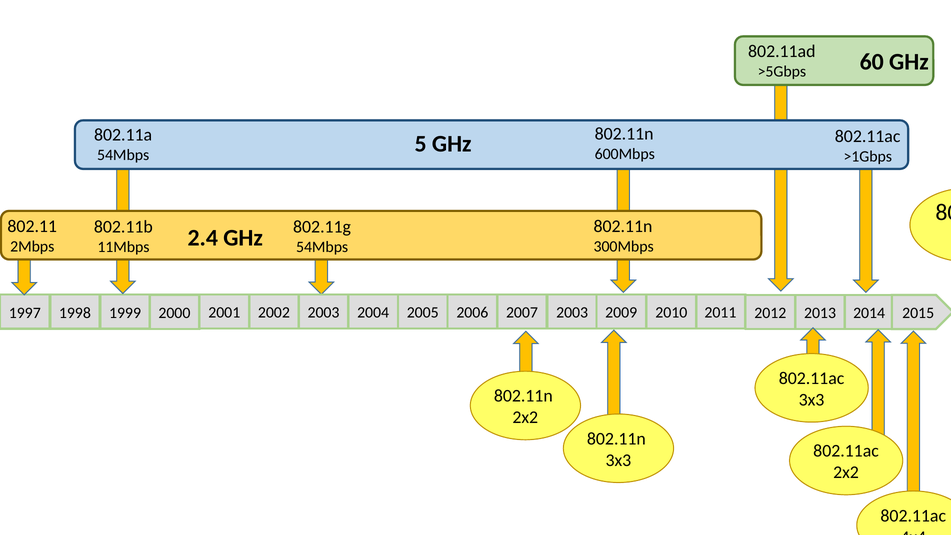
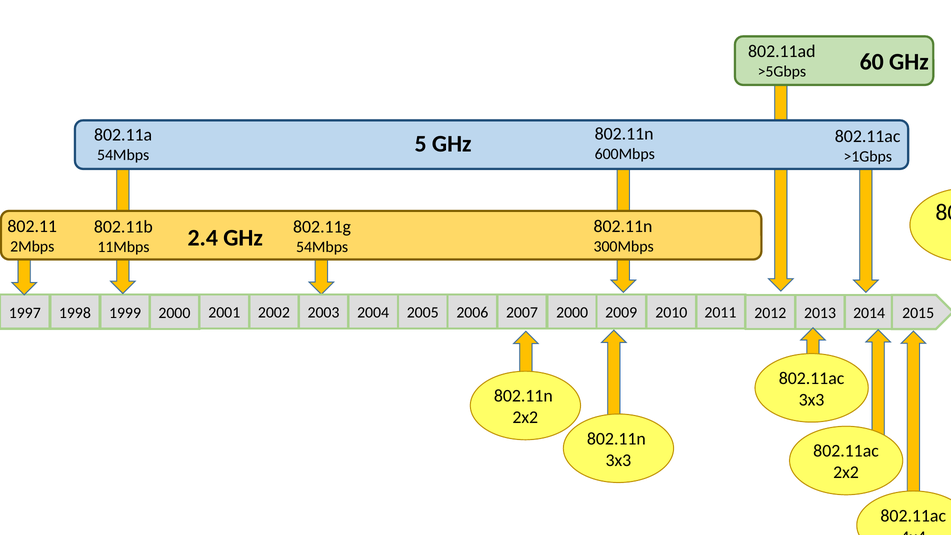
2007 2003: 2003 -> 2000
